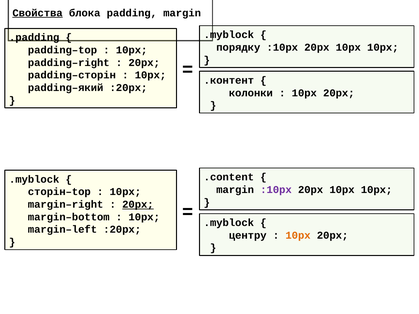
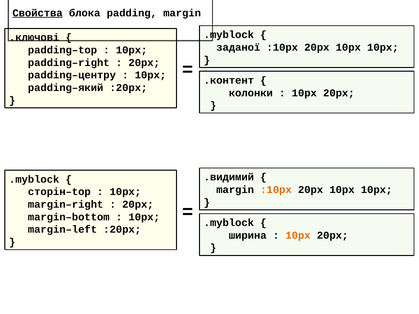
.padding: .padding -> .ключові
порядку: порядку -> заданої
padding–сторін: padding–сторін -> padding–центру
.content: .content -> .видимий
:10px at (276, 190) colour: purple -> orange
20px at (138, 205) underline: present -> none
центру: центру -> ширина
